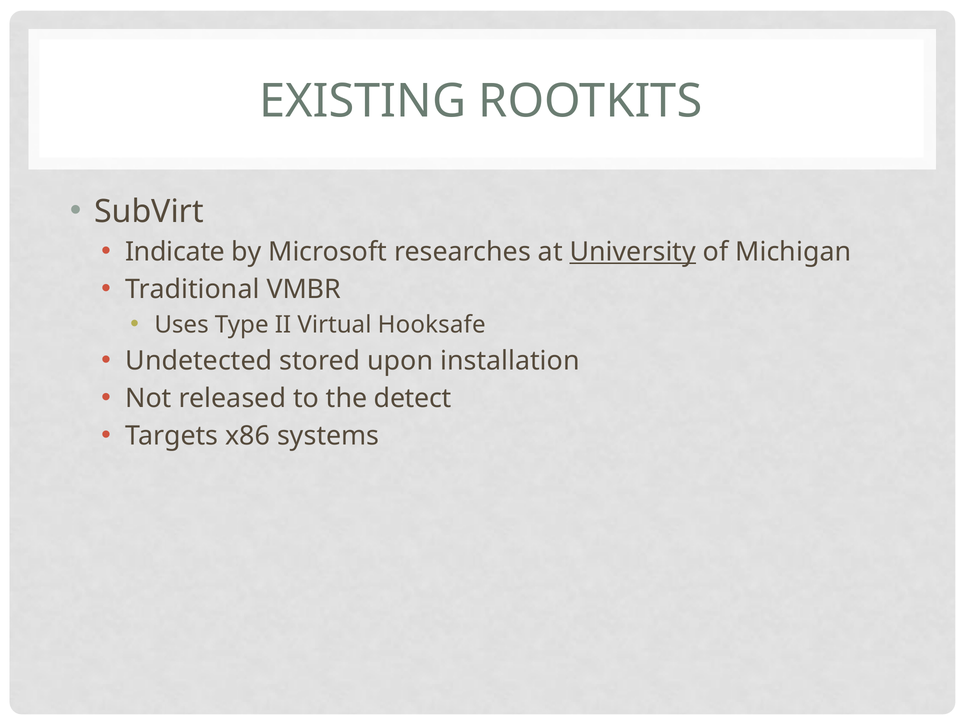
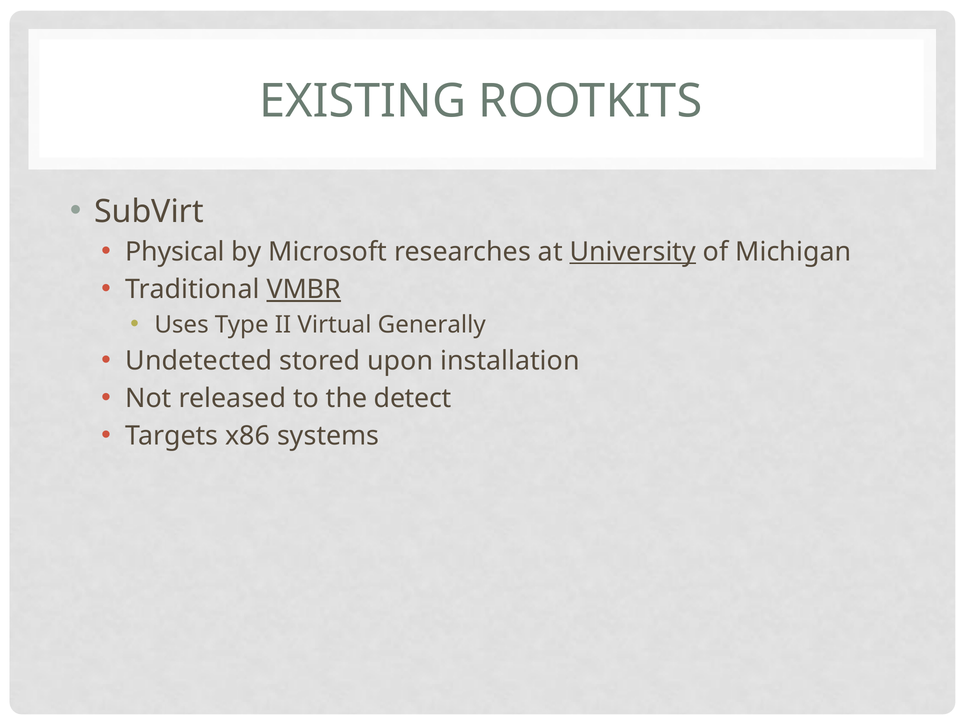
Indicate: Indicate -> Physical
VMBR underline: none -> present
Hooksafe: Hooksafe -> Generally
